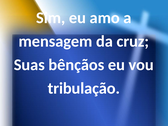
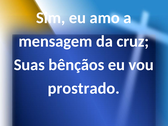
tribulação: tribulação -> prostrado
